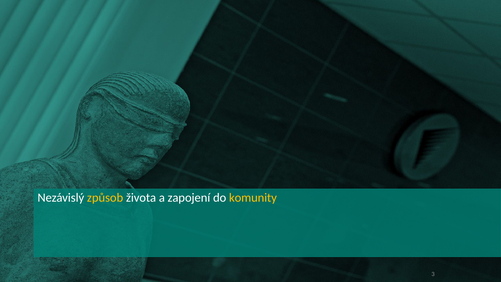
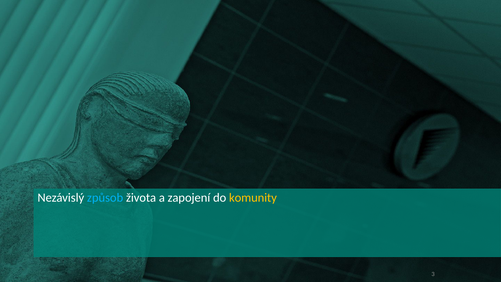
způsob colour: yellow -> light blue
